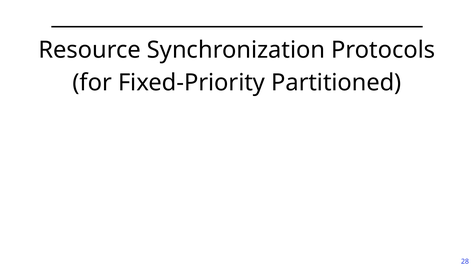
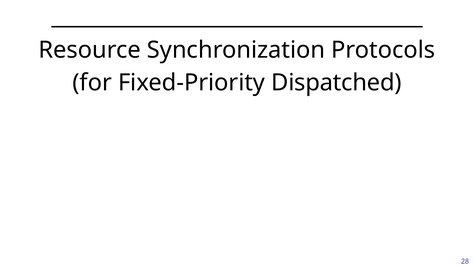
Partitioned: Partitioned -> Dispatched
